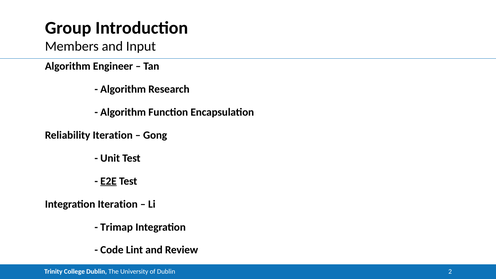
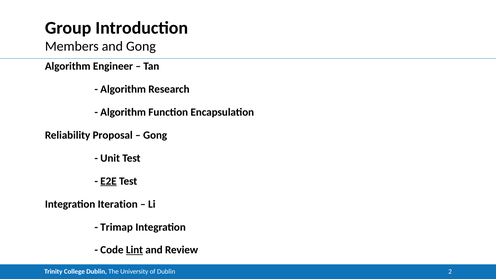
and Input: Input -> Gong
Reliability Iteration: Iteration -> Proposal
Lint underline: none -> present
